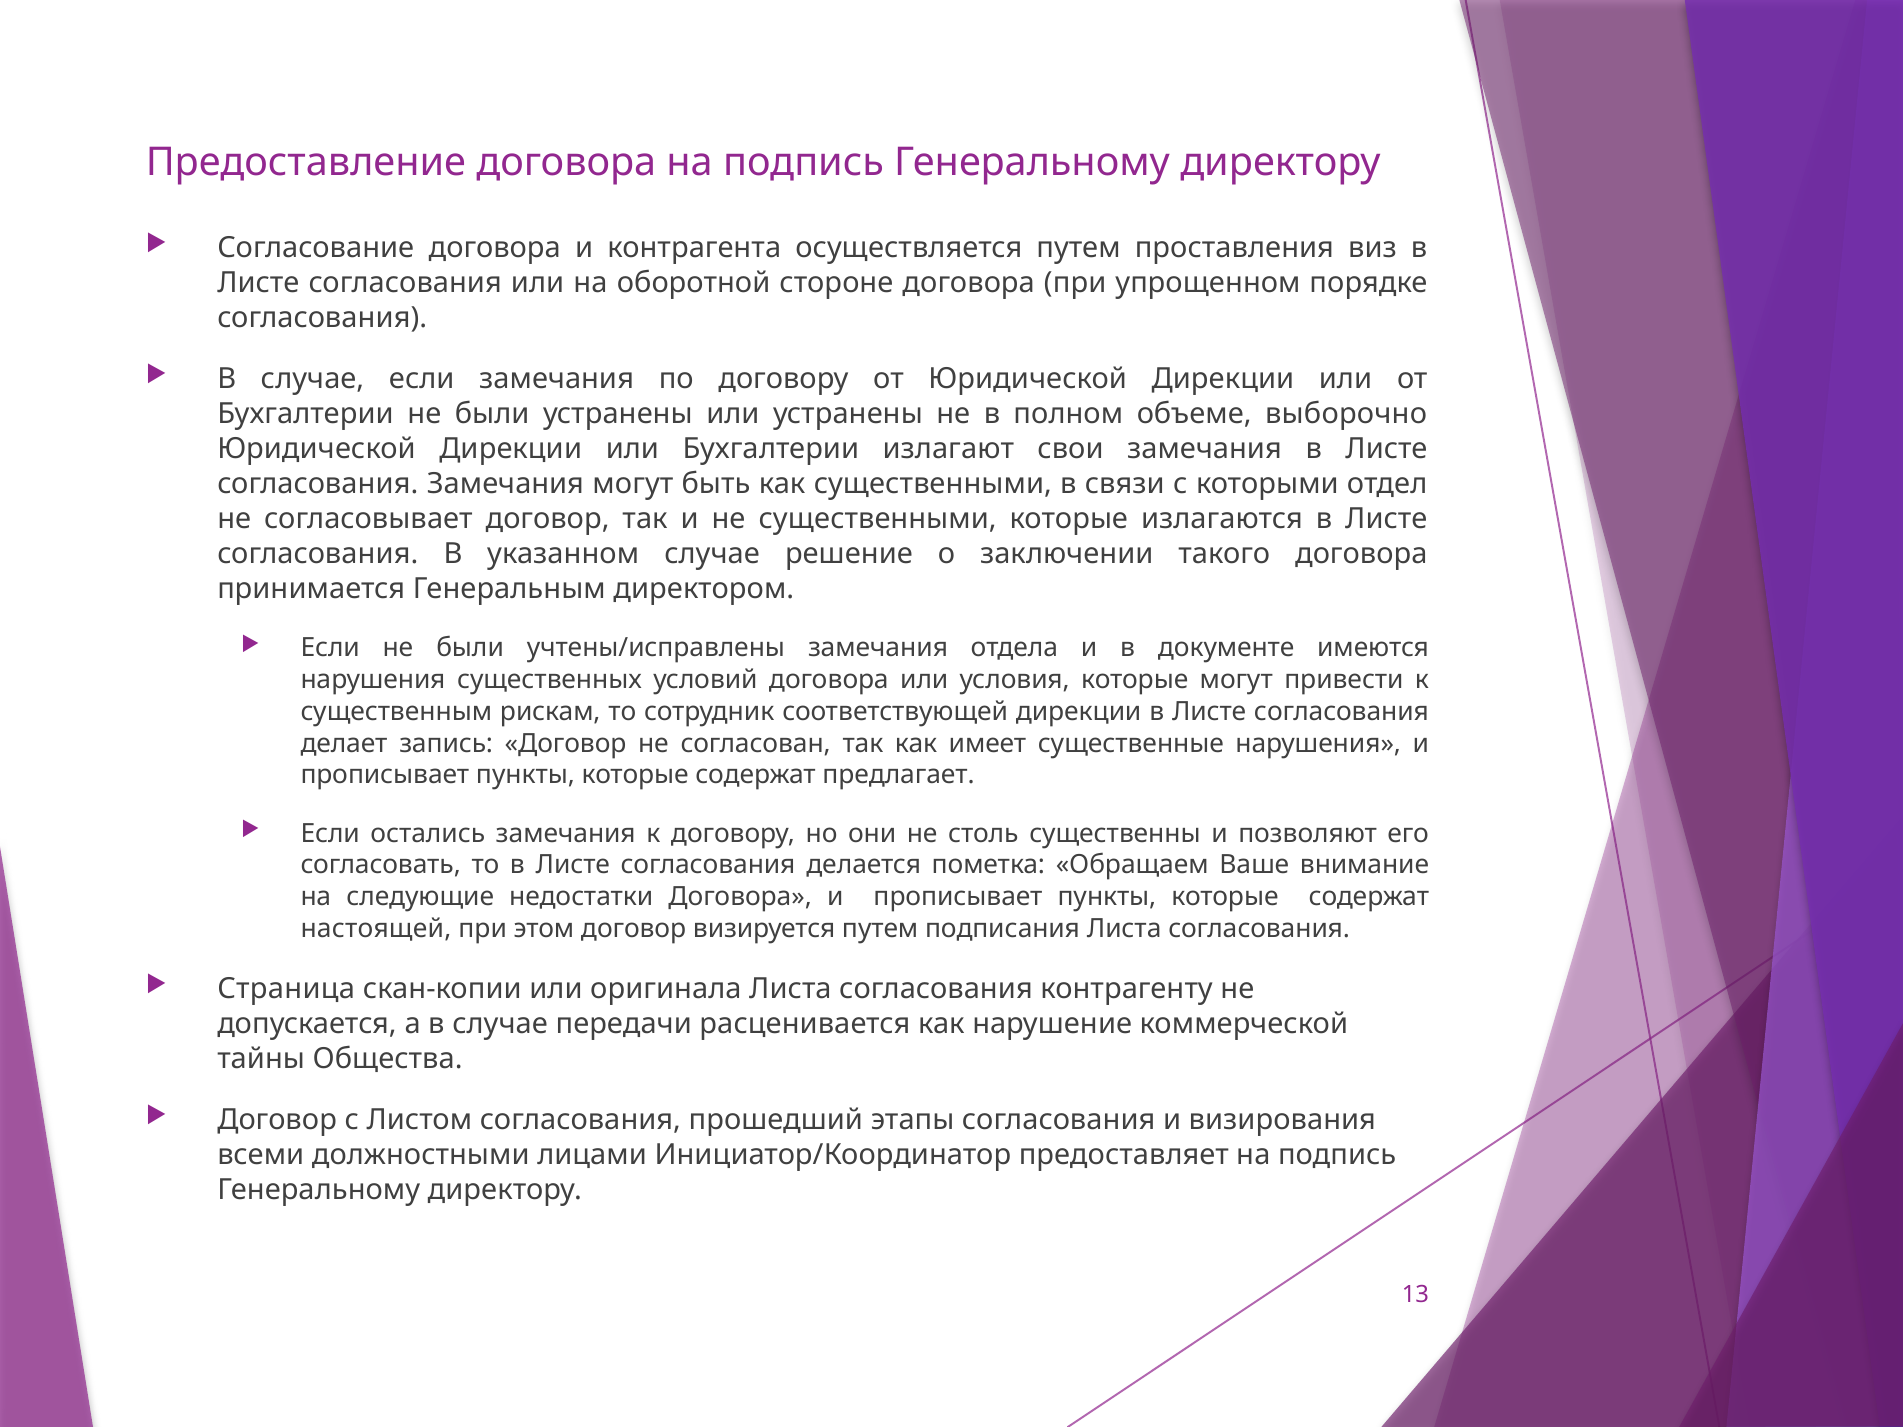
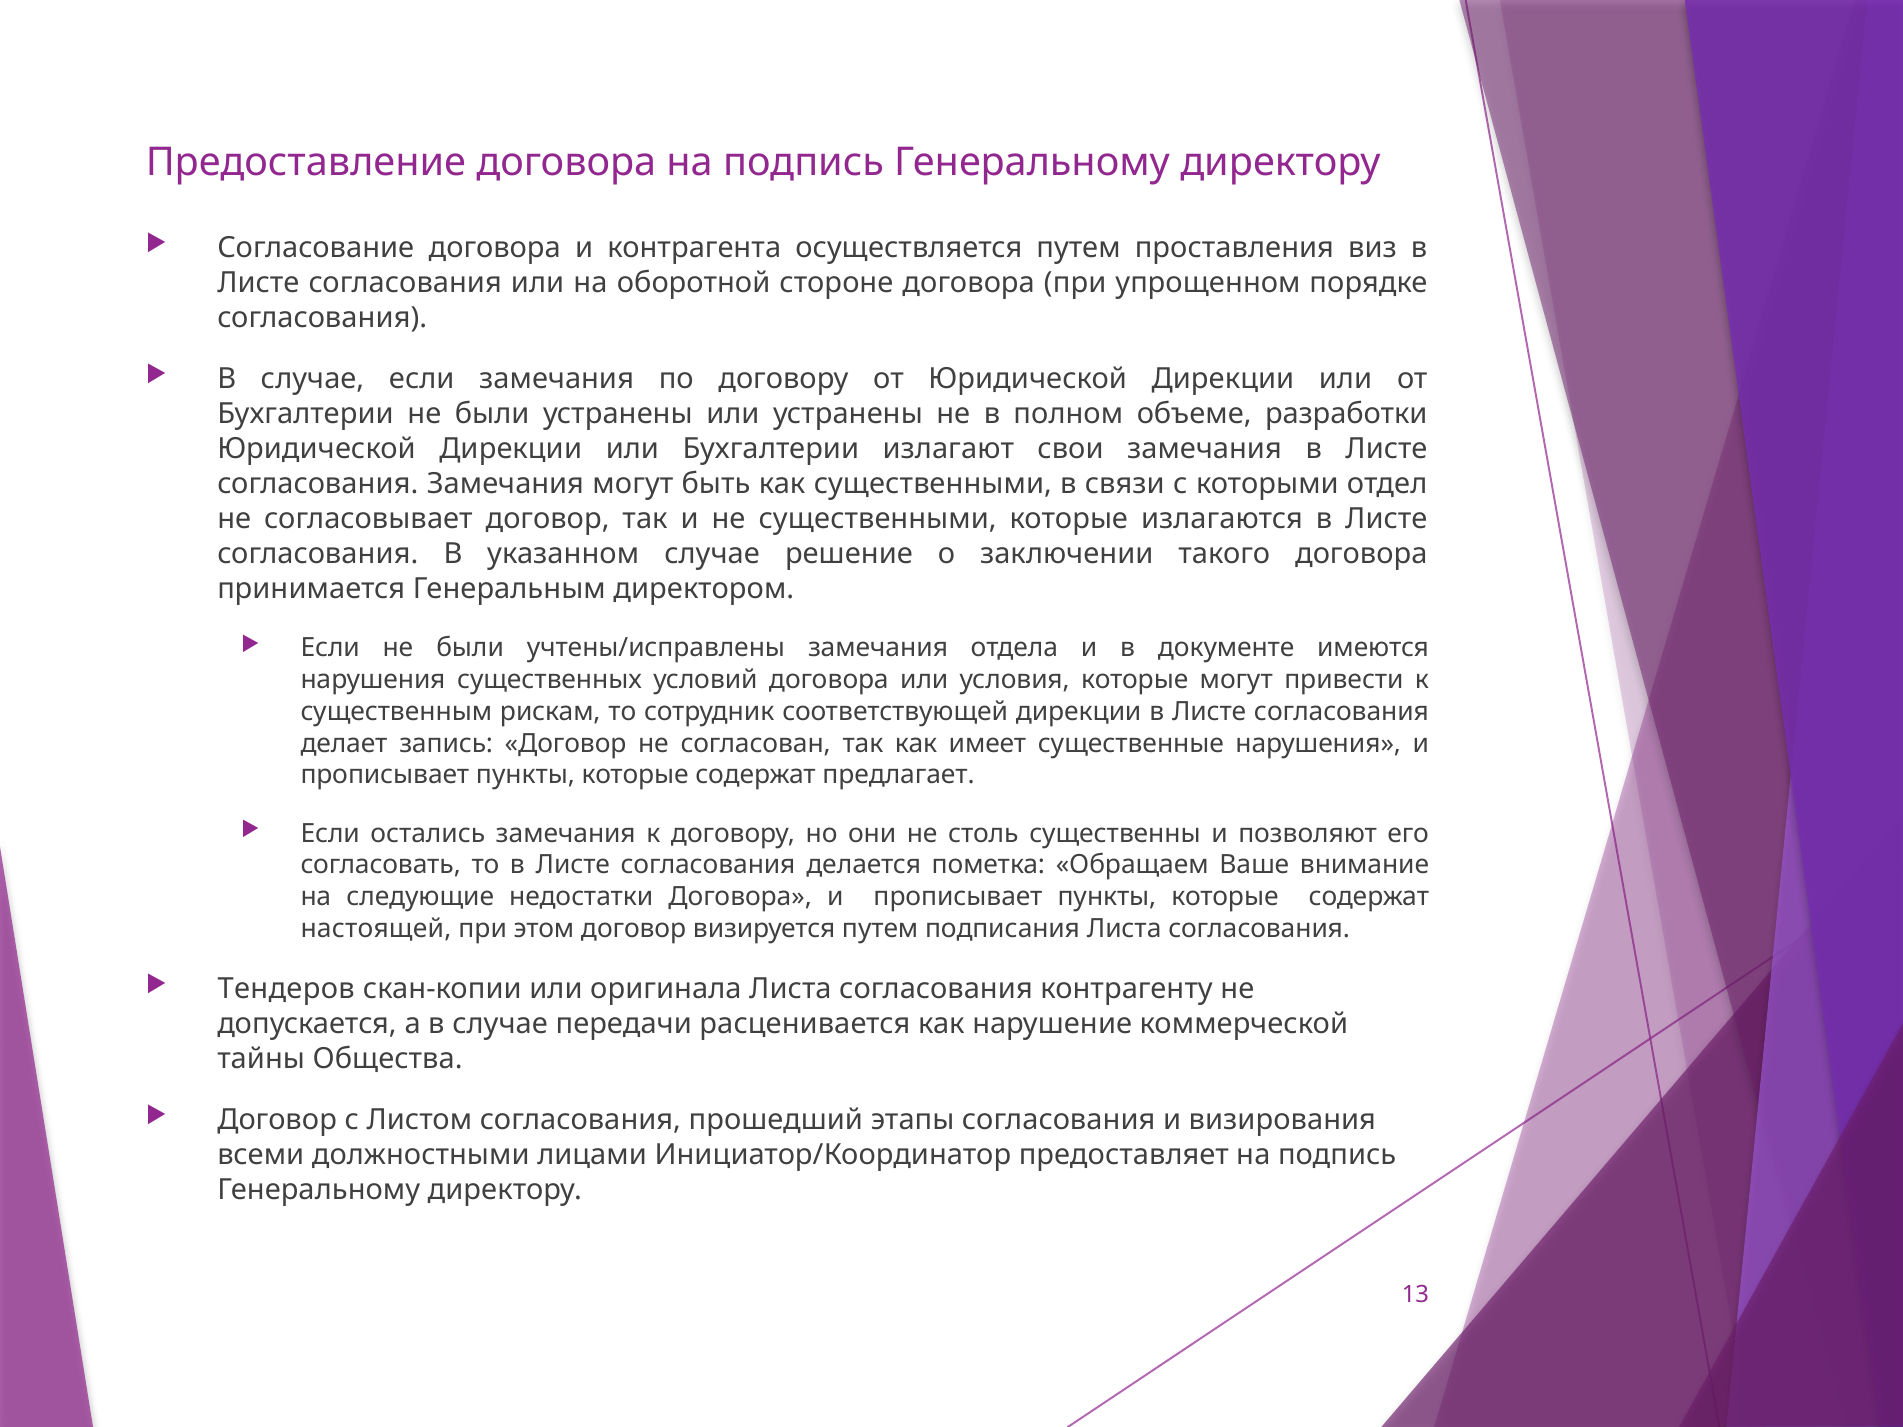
выборочно: выборочно -> разработки
Страница: Страница -> Тендеров
